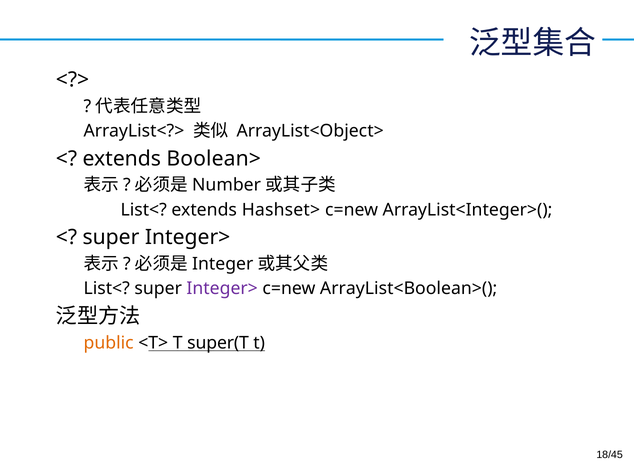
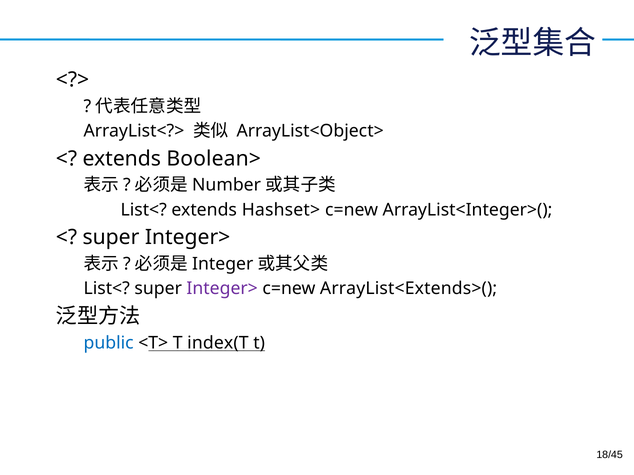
ArrayList<Boolean>(: ArrayList<Boolean>( -> ArrayList<Extends>(
public colour: orange -> blue
super(T: super(T -> index(T
